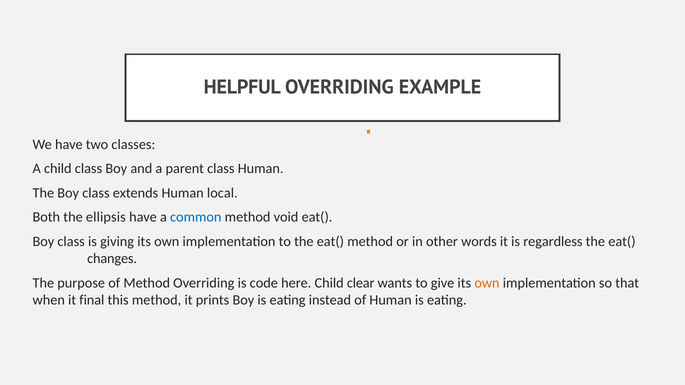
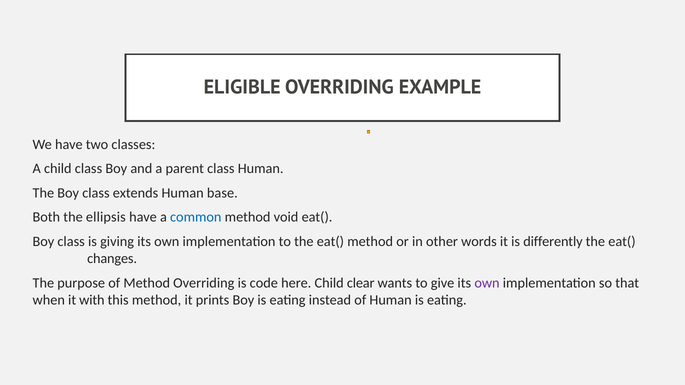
HELPFUL: HELPFUL -> ELIGIBLE
local: local -> base
regardless: regardless -> differently
own at (487, 283) colour: orange -> purple
final: final -> with
